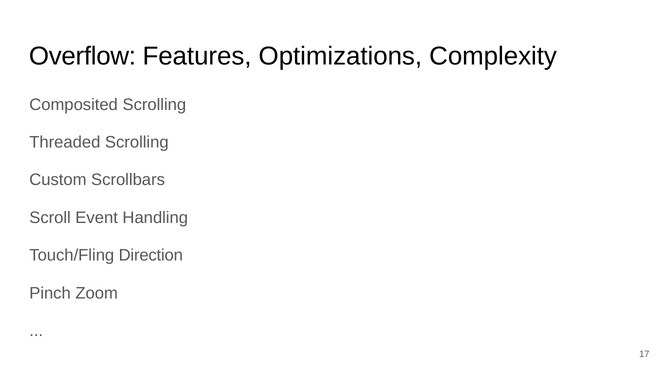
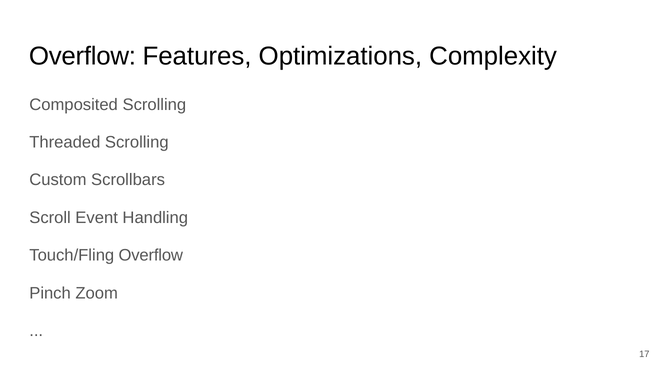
Touch/Fling Direction: Direction -> Overflow
